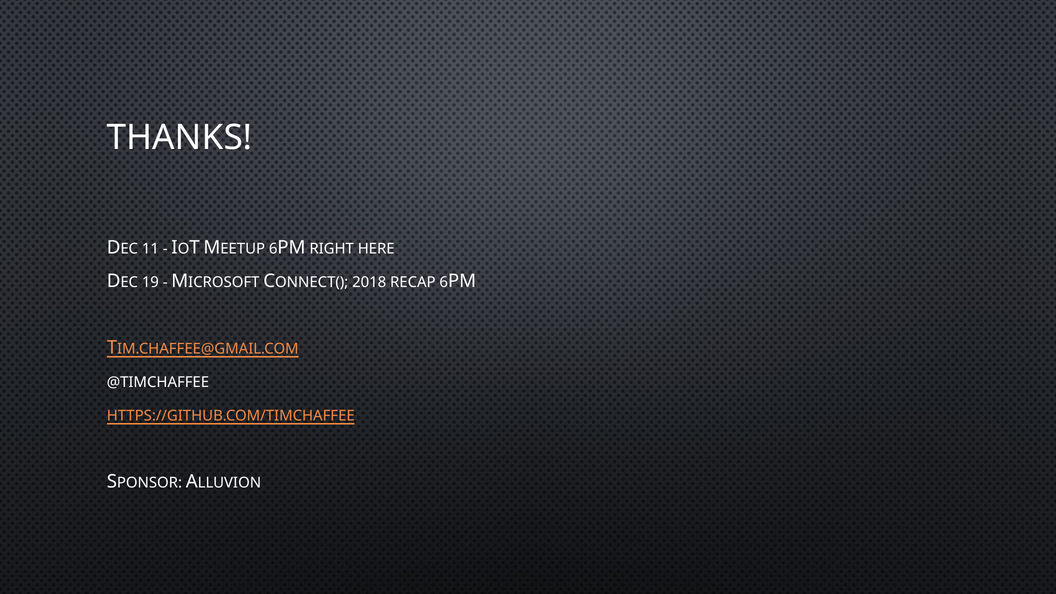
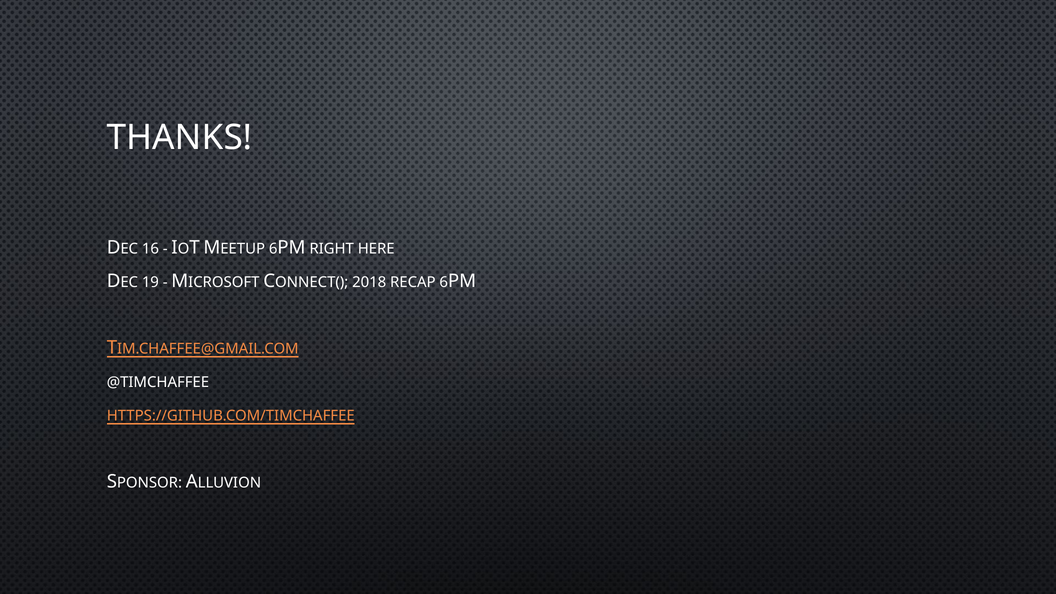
11: 11 -> 16
